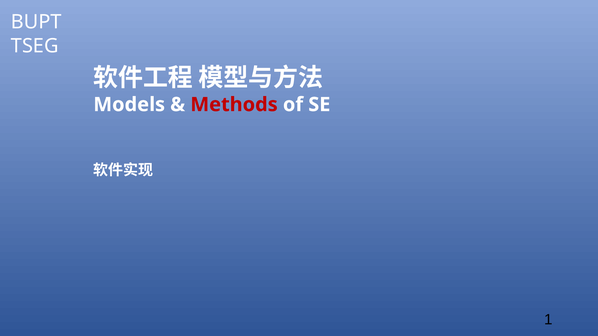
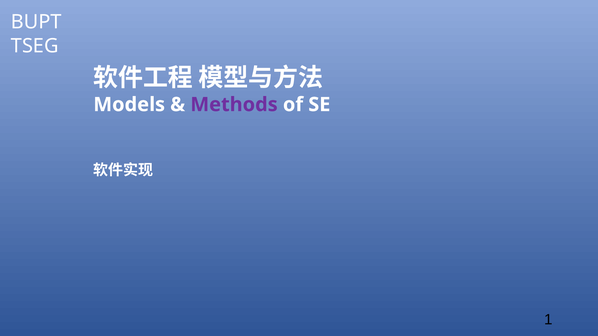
Methods colour: red -> purple
